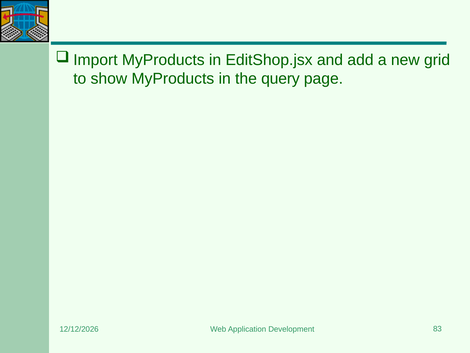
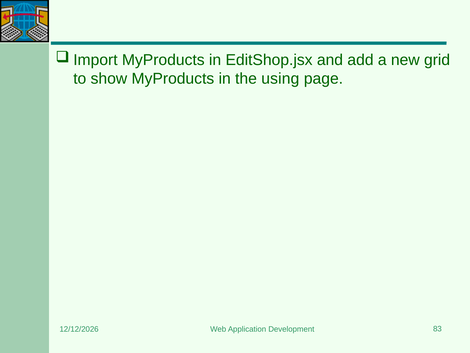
query: query -> using
